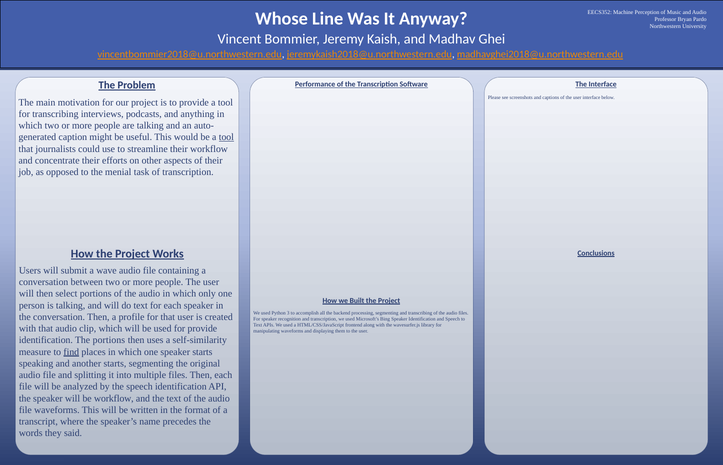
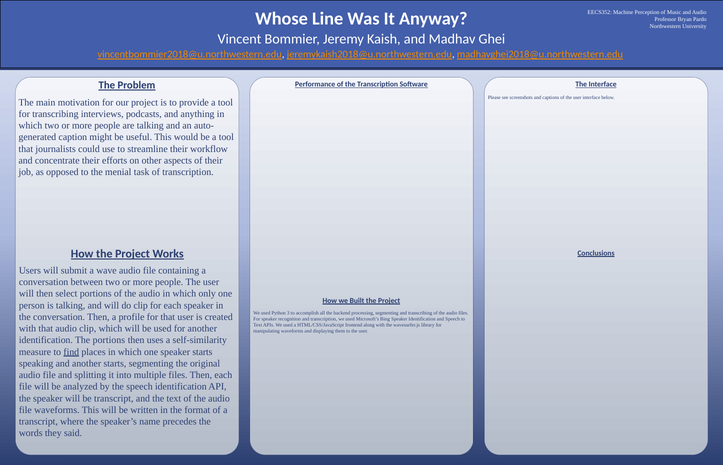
tool at (226, 137) underline: present -> none
do text: text -> clip
for provide: provide -> another
be workflow: workflow -> transcript
